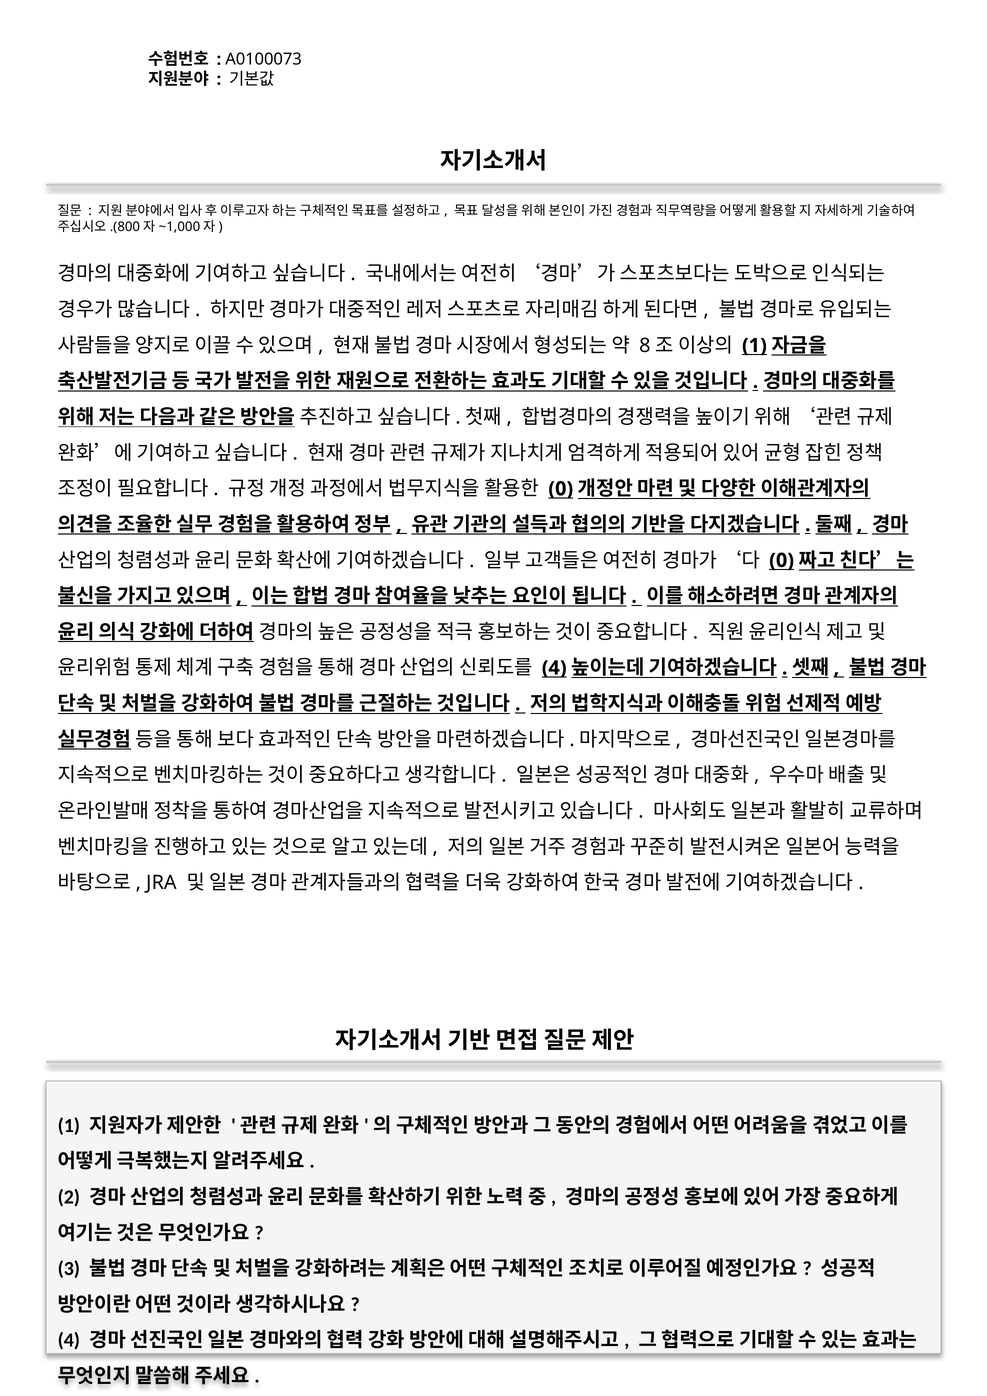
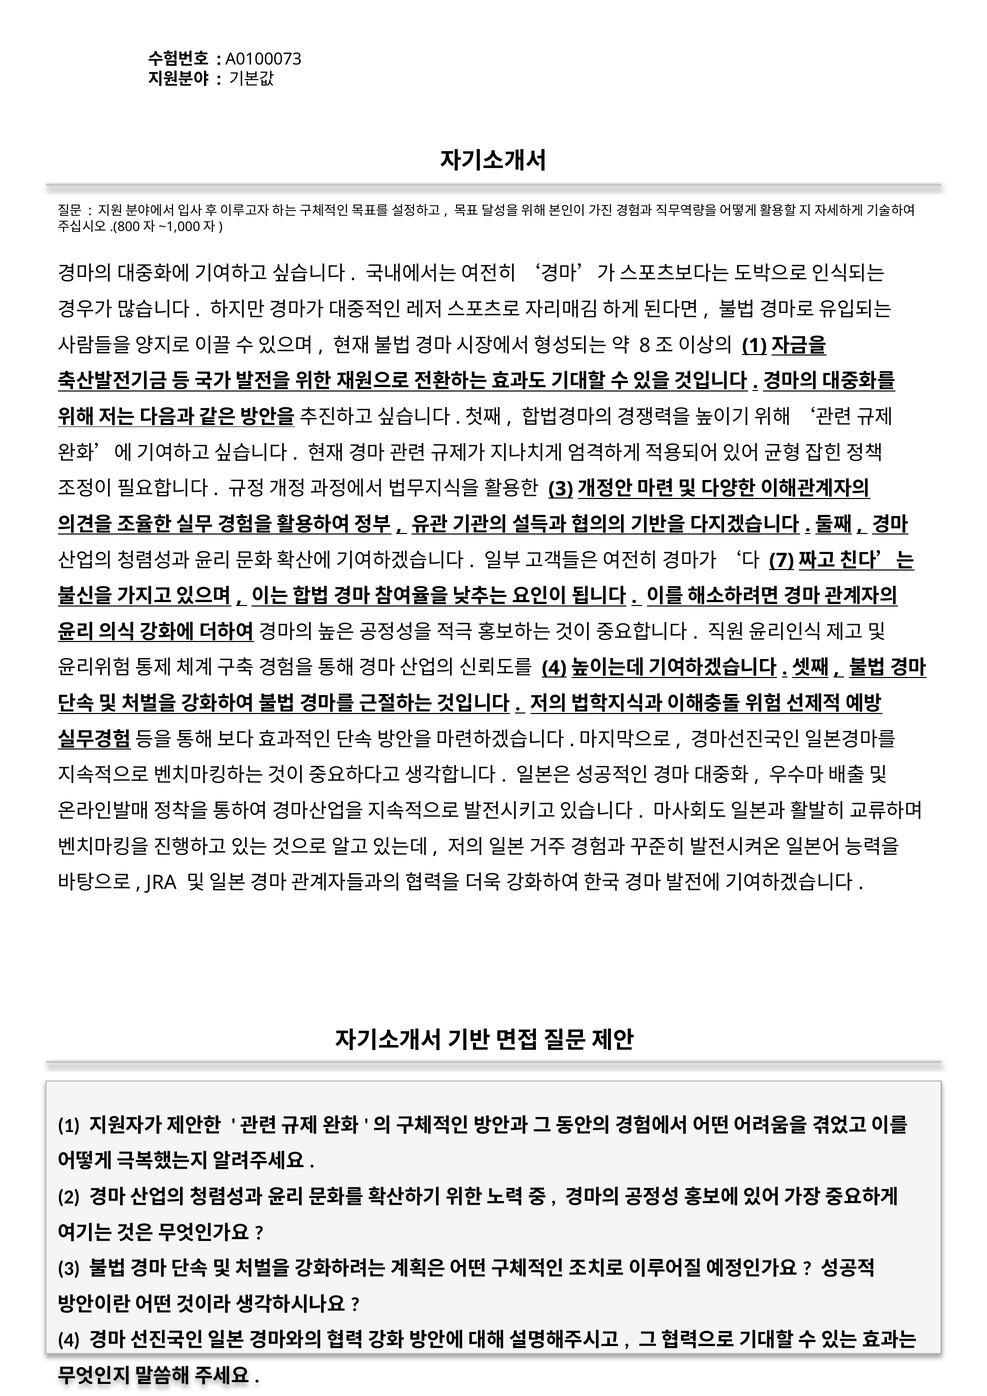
0 at (561, 489): 0 -> 3
0 at (782, 560): 0 -> 7
